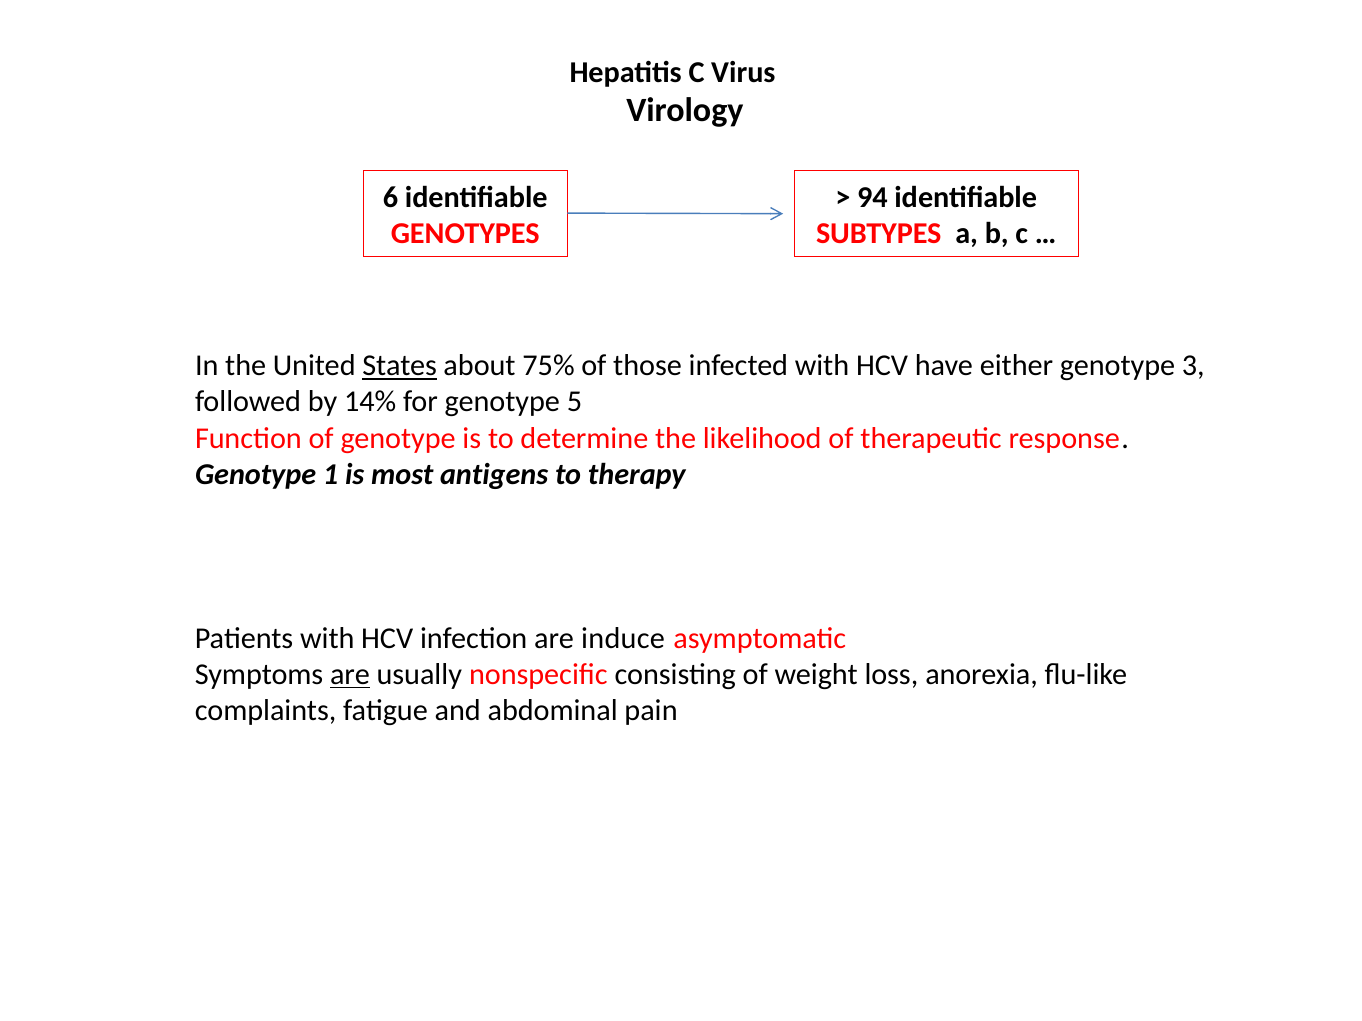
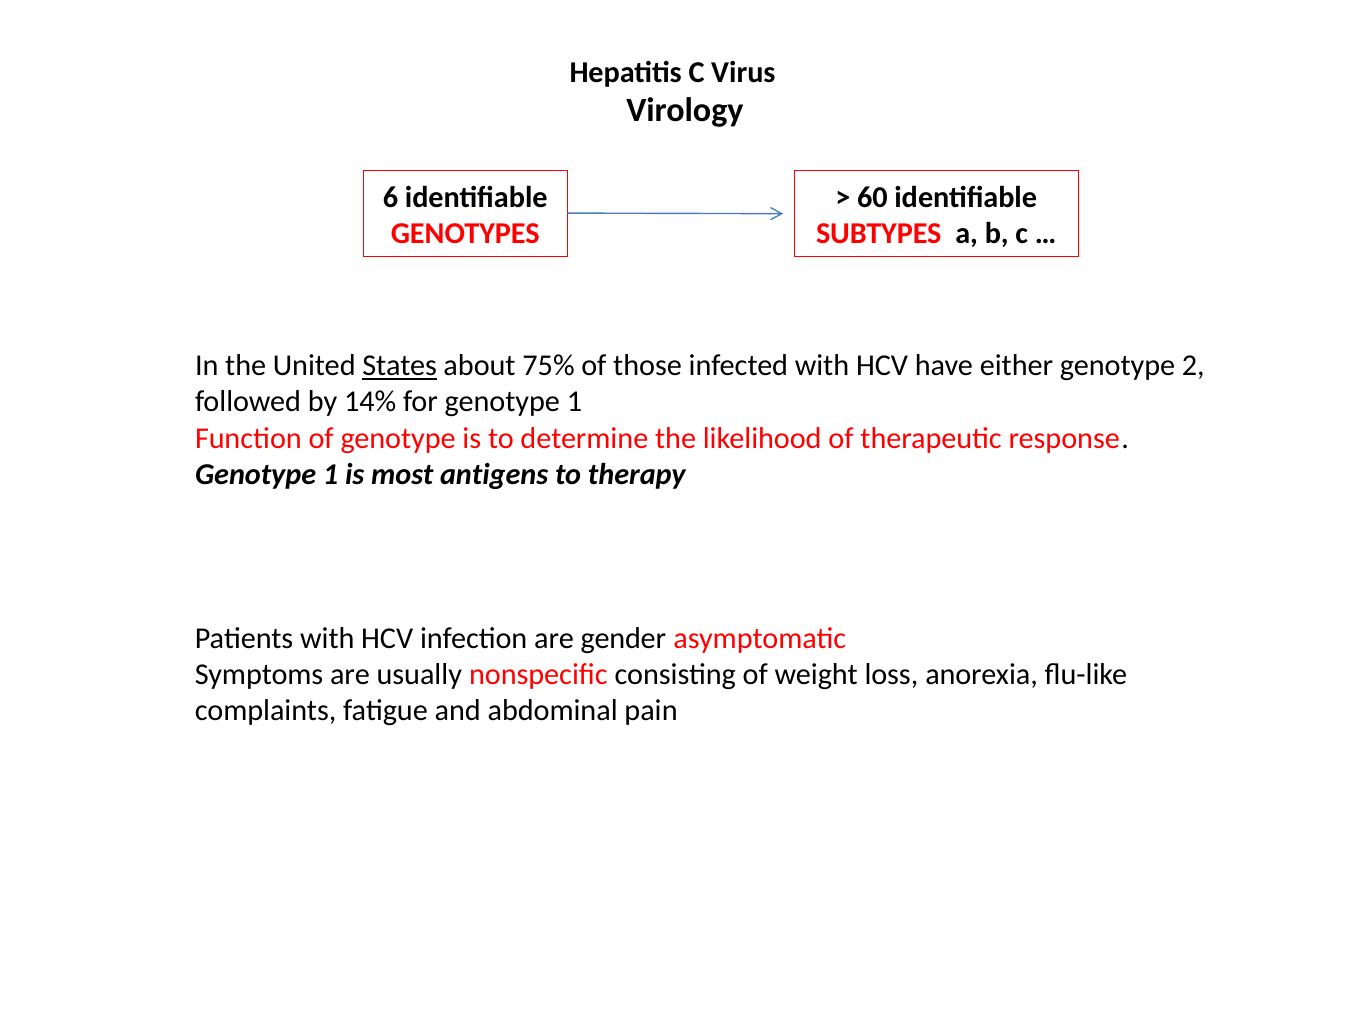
94: 94 -> 60
3: 3 -> 2
for genotype 5: 5 -> 1
induce: induce -> gender
are at (350, 675) underline: present -> none
